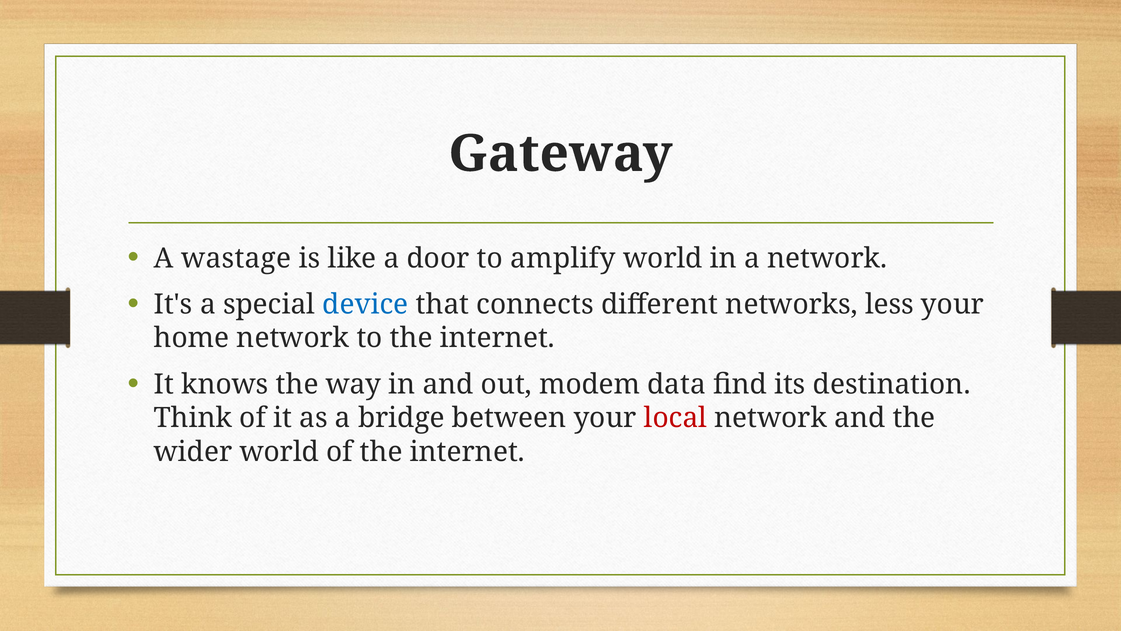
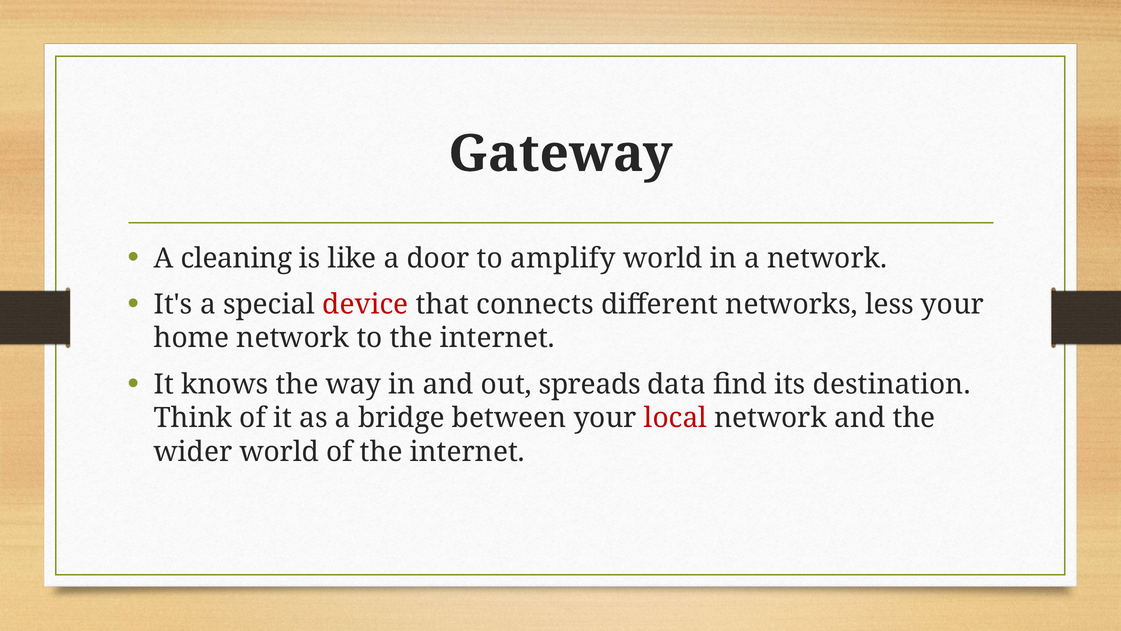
wastage: wastage -> cleaning
device colour: blue -> red
modem: modem -> spreads
